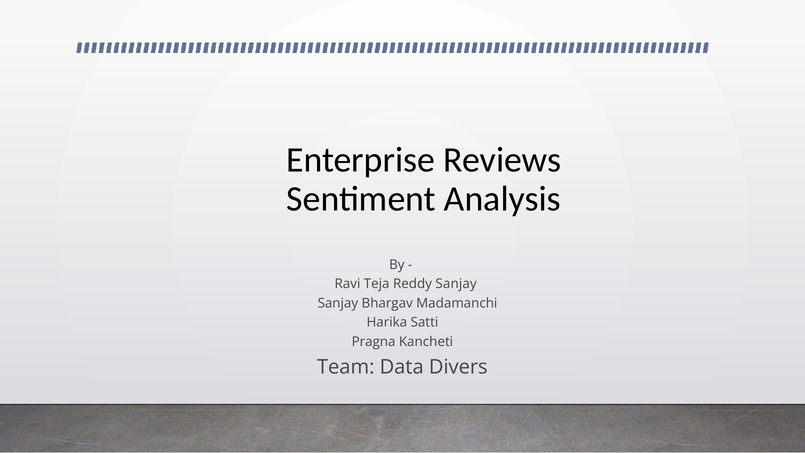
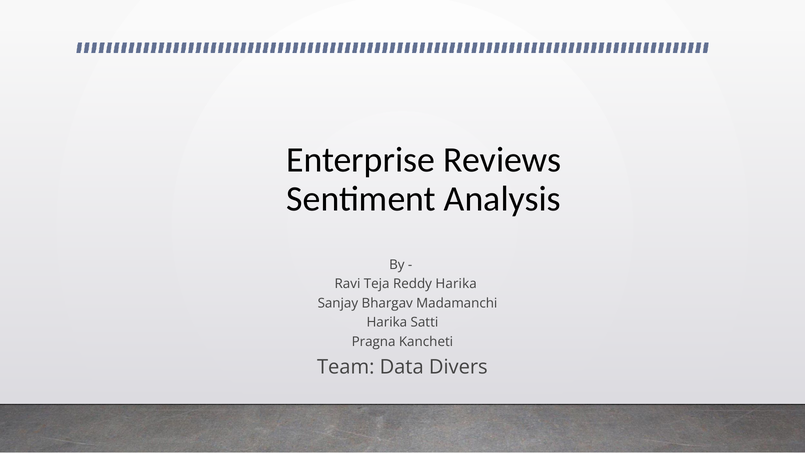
Reddy Sanjay: Sanjay -> Harika
